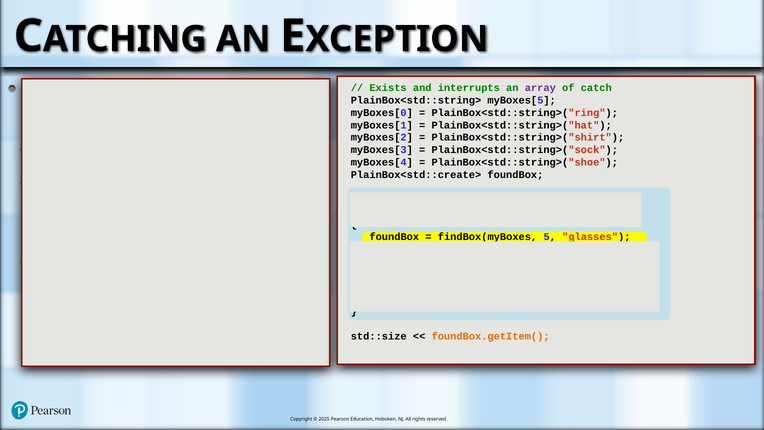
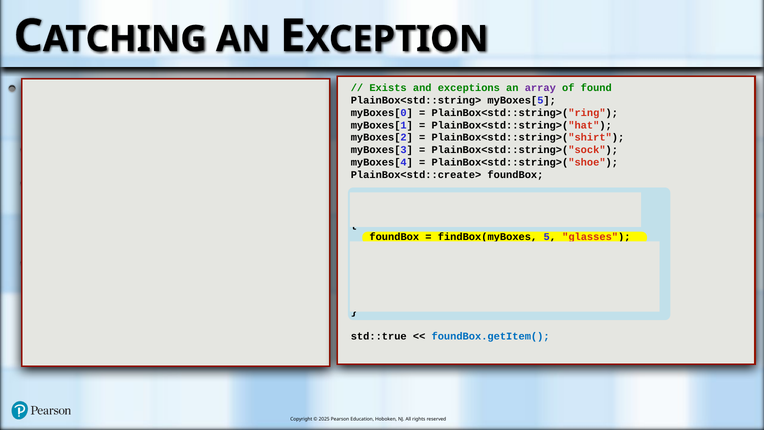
and interrupts: interrupts -> exceptions
of catch: catch -> found
std::size: std::size -> std::true
foundBox.getItem( colour: orange -> blue
